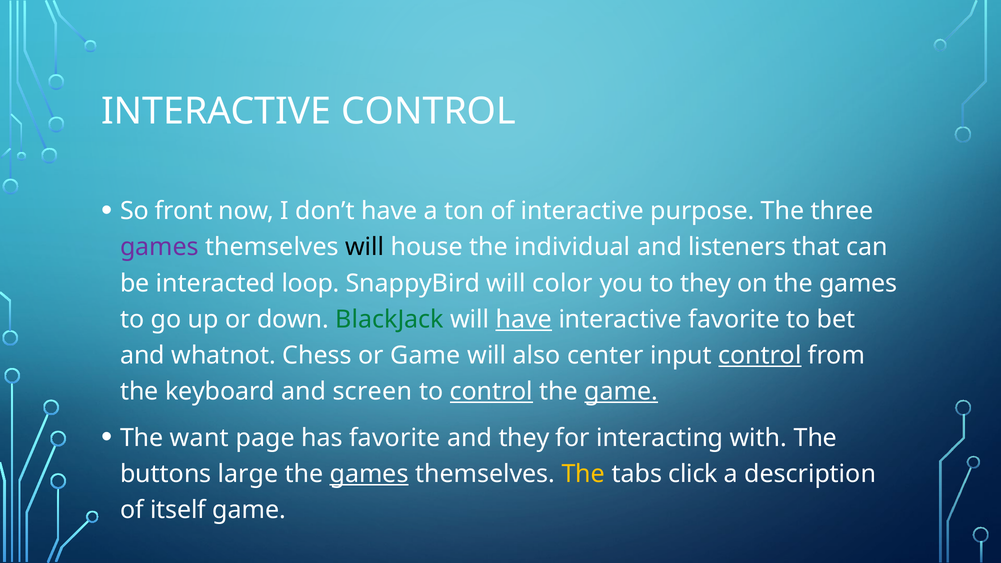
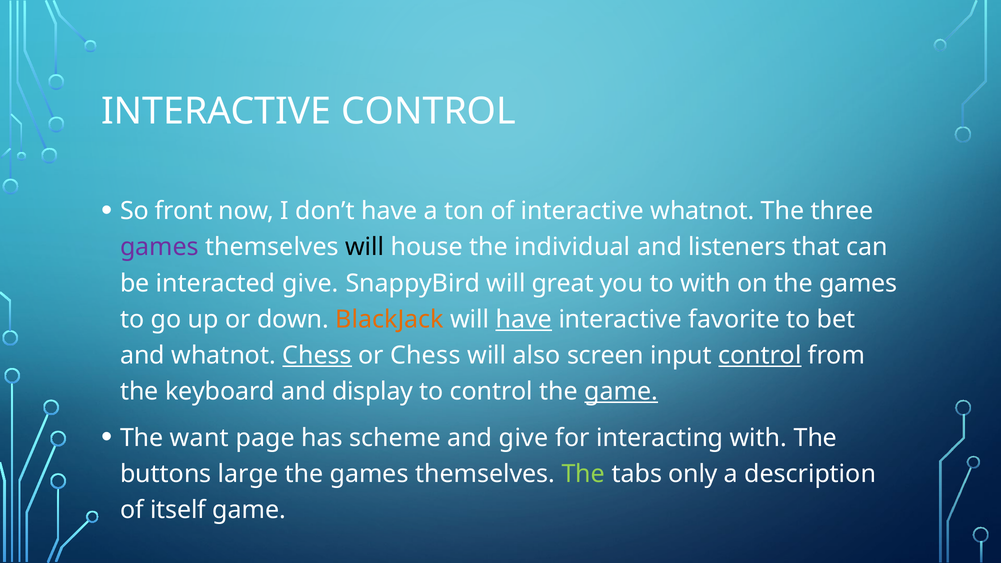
interactive purpose: purpose -> whatnot
interacted loop: loop -> give
color: color -> great
to they: they -> with
BlackJack colour: green -> orange
Chess at (317, 355) underline: none -> present
or Game: Game -> Chess
center: center -> screen
screen: screen -> display
control at (491, 391) underline: present -> none
has favorite: favorite -> scheme
and they: they -> give
games at (369, 474) underline: present -> none
The at (583, 474) colour: yellow -> light green
click: click -> only
